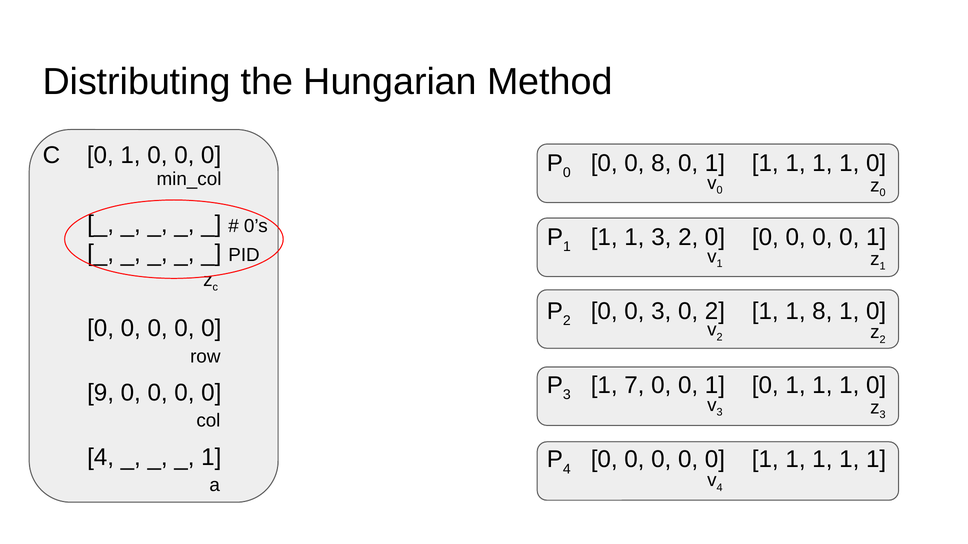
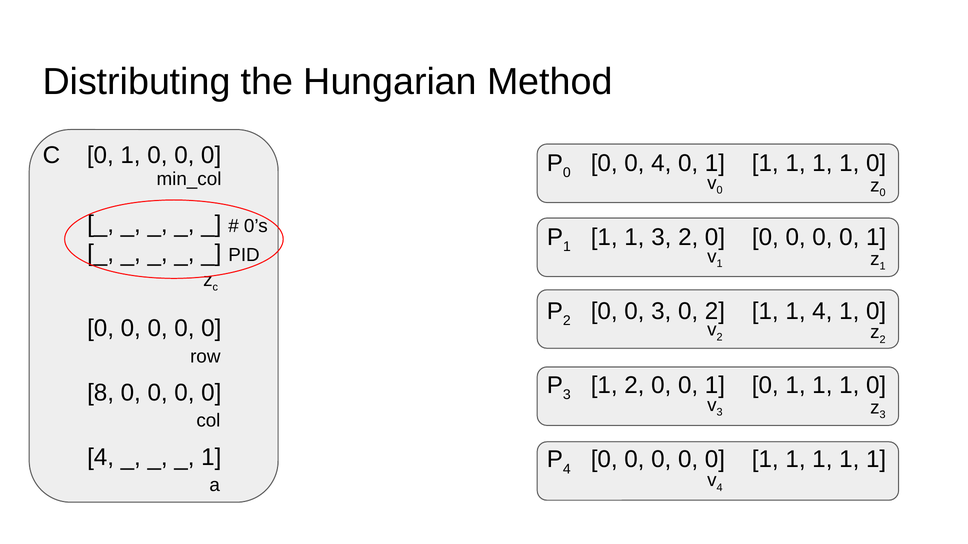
0 8: 8 -> 4
1 8: 8 -> 4
1 7: 7 -> 2
9: 9 -> 8
